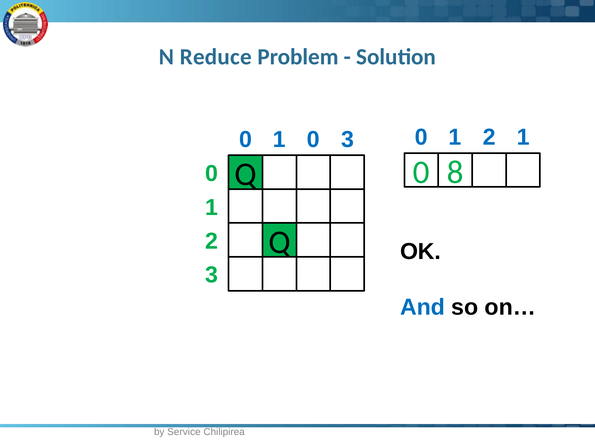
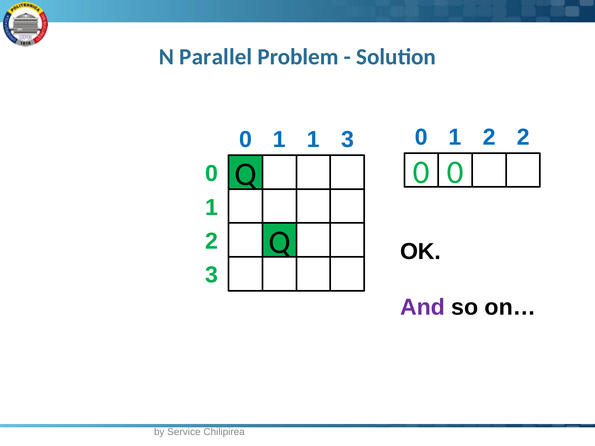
Reduce: Reduce -> Parallel
2 1: 1 -> 2
1 0: 0 -> 1
8 at (455, 172): 8 -> 0
And colour: blue -> purple
